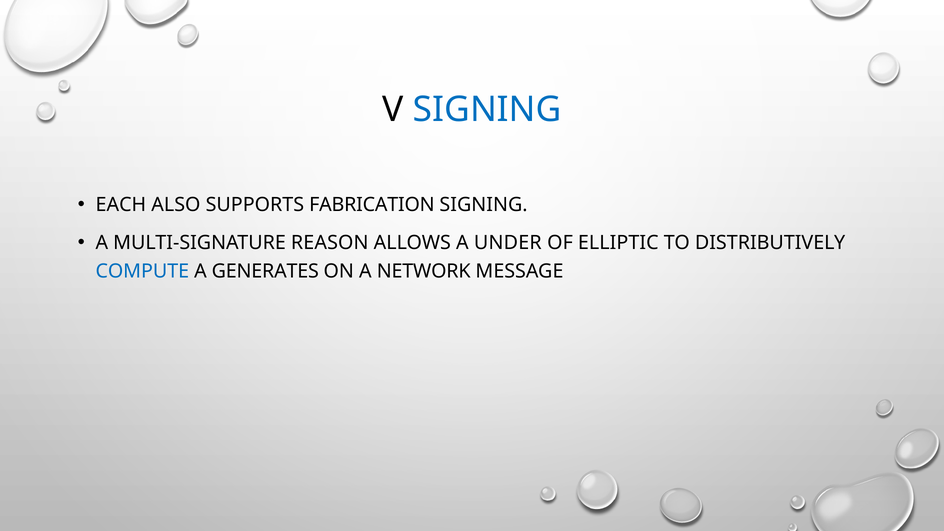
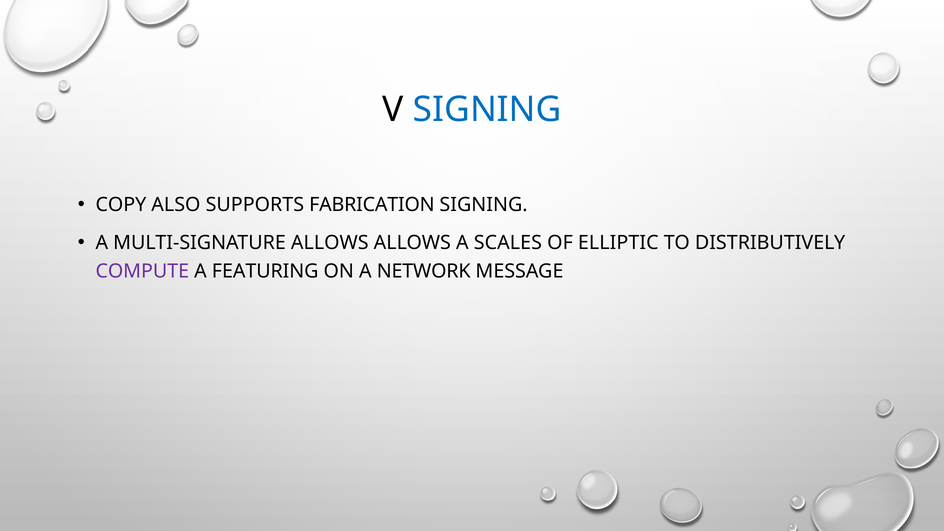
EACH: EACH -> COPY
MULTI-SIGNATURE REASON: REASON -> ALLOWS
UNDER: UNDER -> SCALES
COMPUTE colour: blue -> purple
GENERATES: GENERATES -> FEATURING
